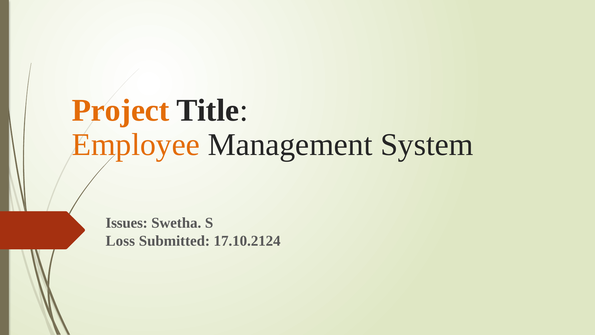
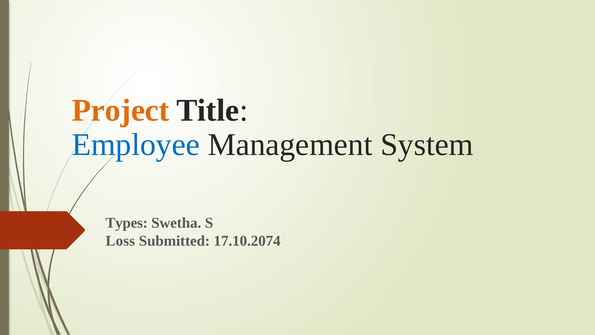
Employee colour: orange -> blue
Issues: Issues -> Types
17.10.2124: 17.10.2124 -> 17.10.2074
